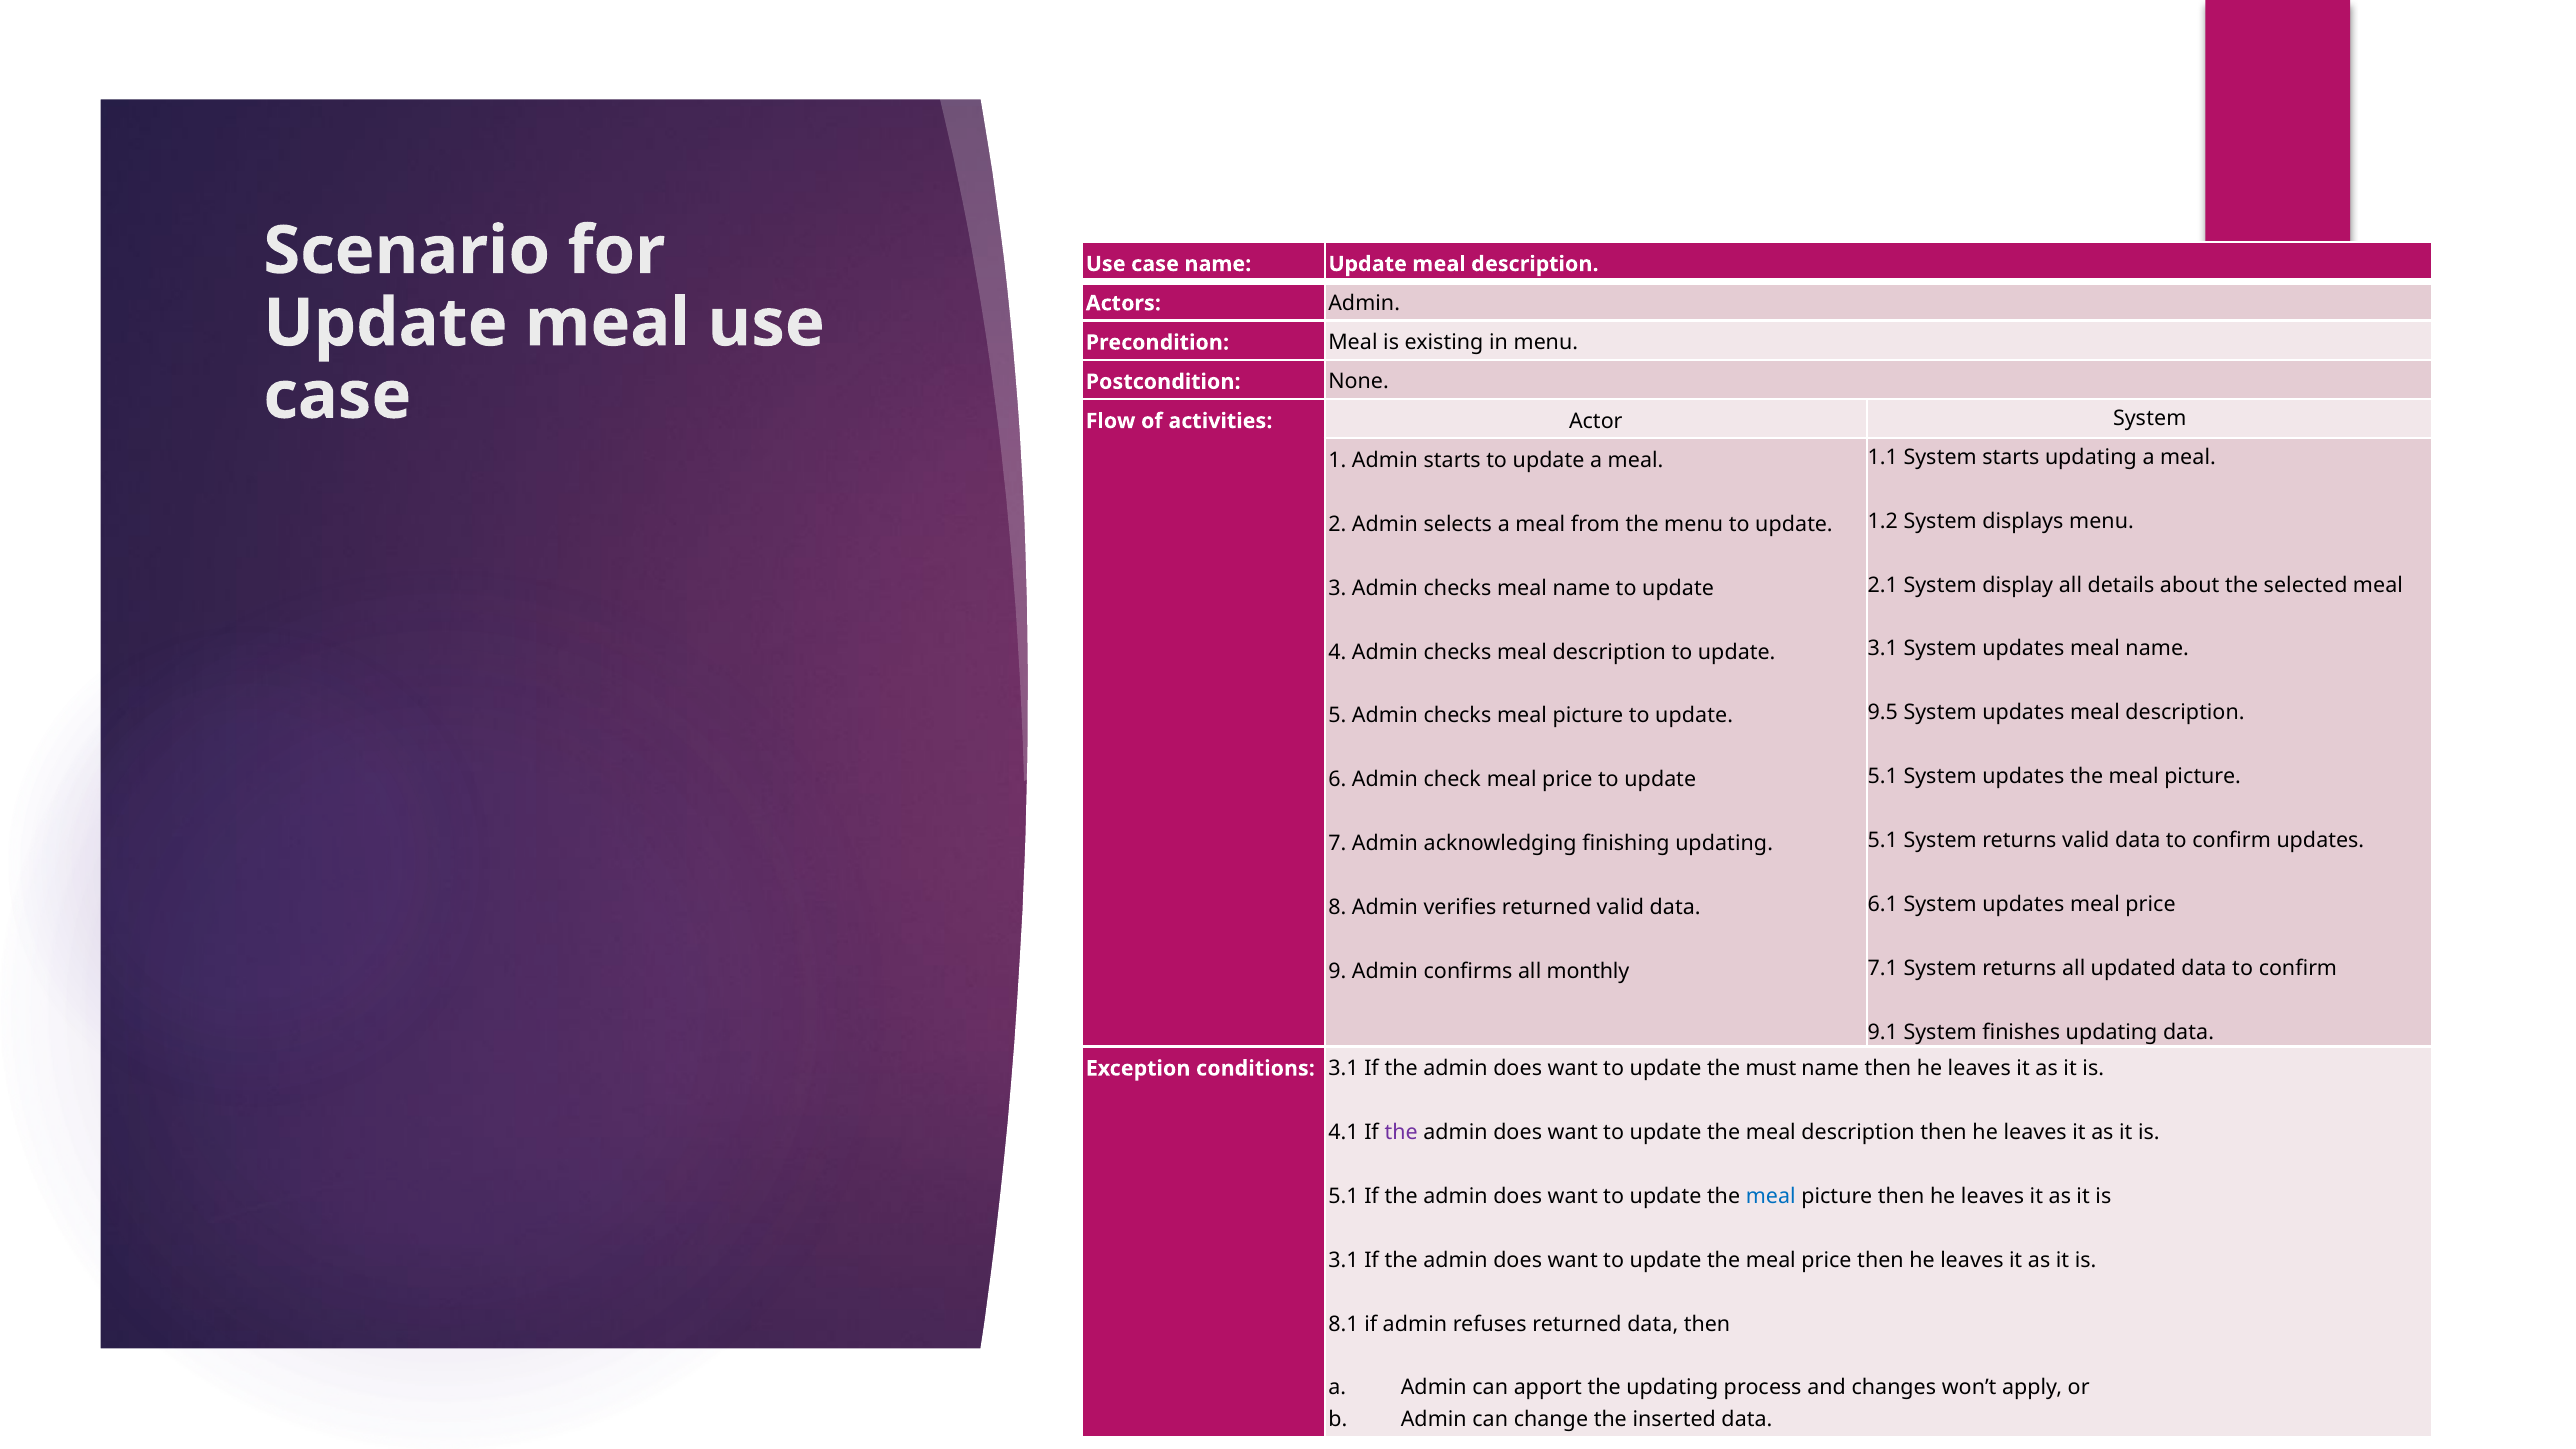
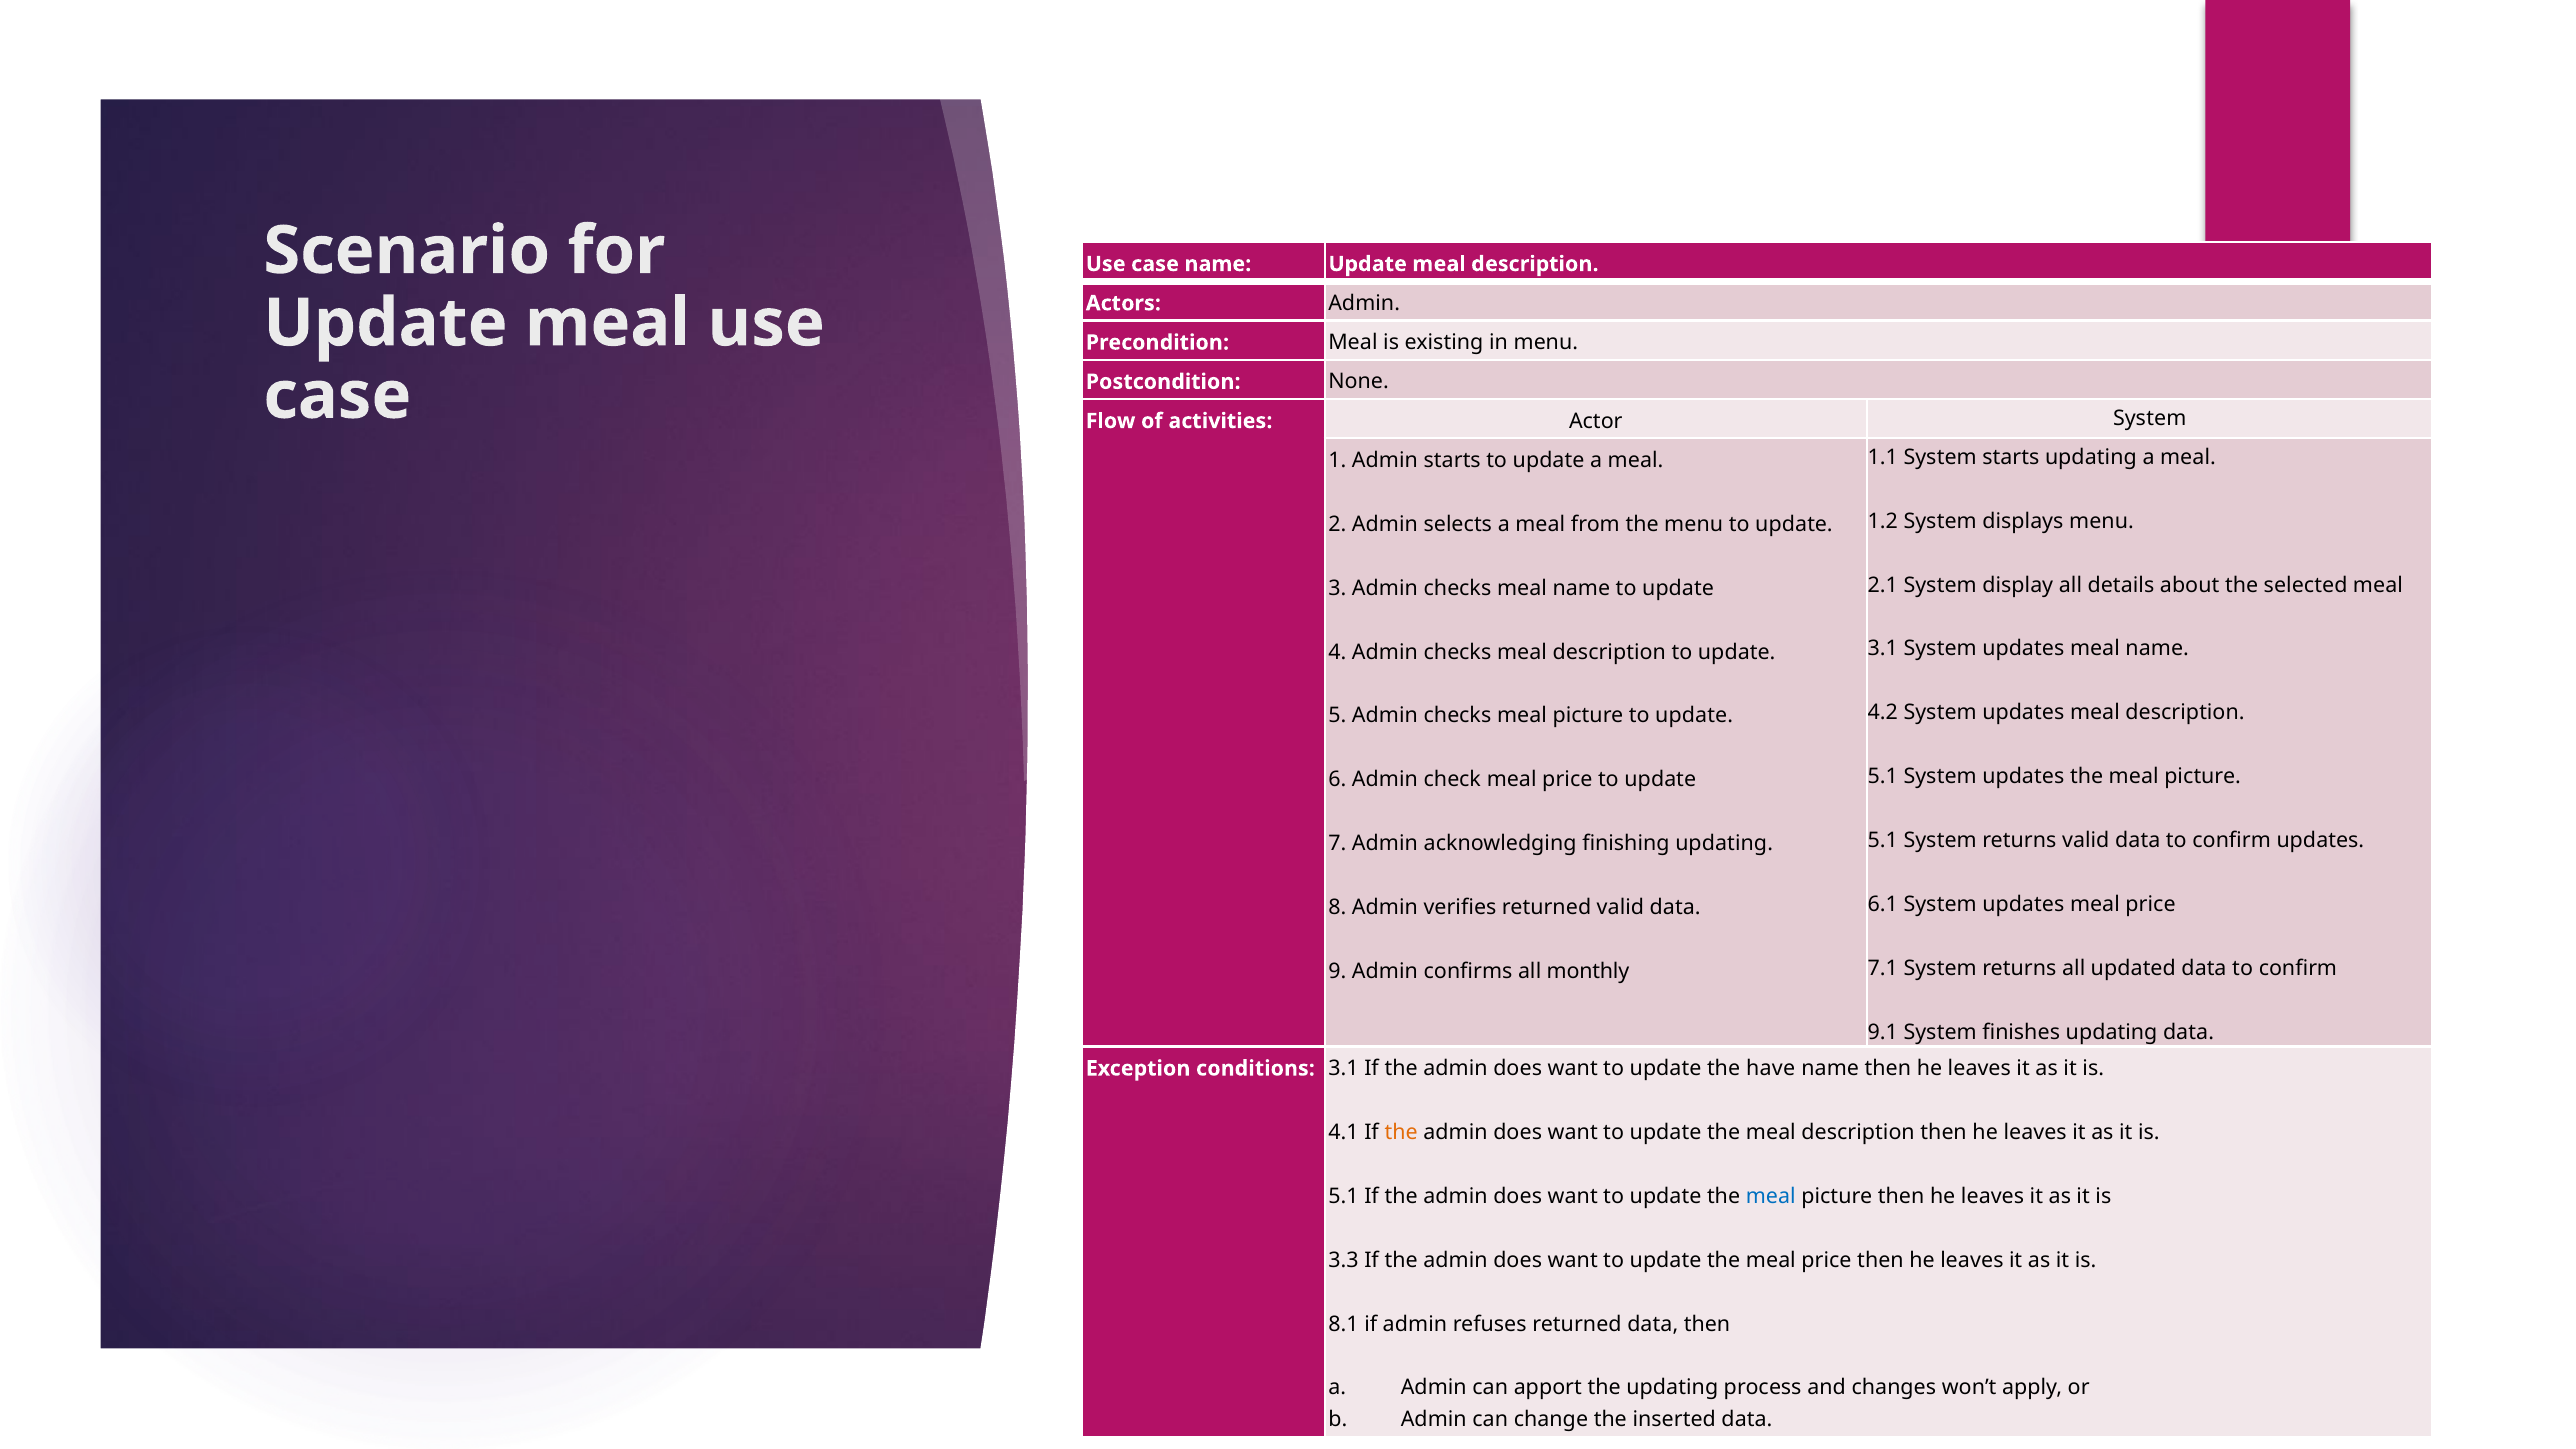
9.5: 9.5 -> 4.2
must: must -> have
the at (1401, 1132) colour: purple -> orange
3.1 at (1344, 1260): 3.1 -> 3.3
